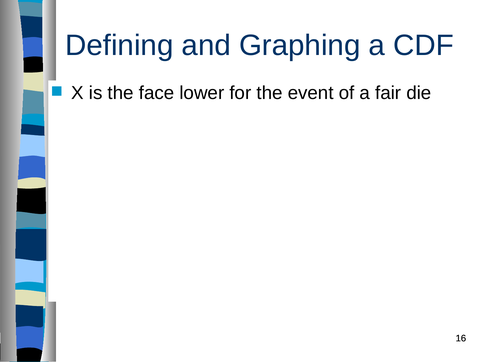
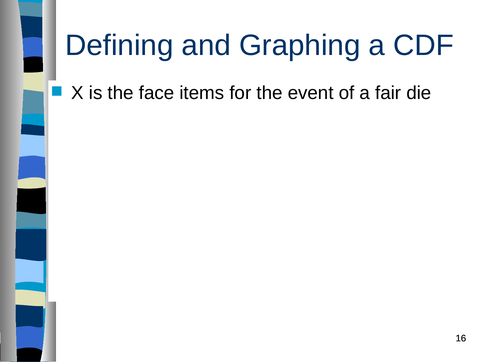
lower: lower -> items
